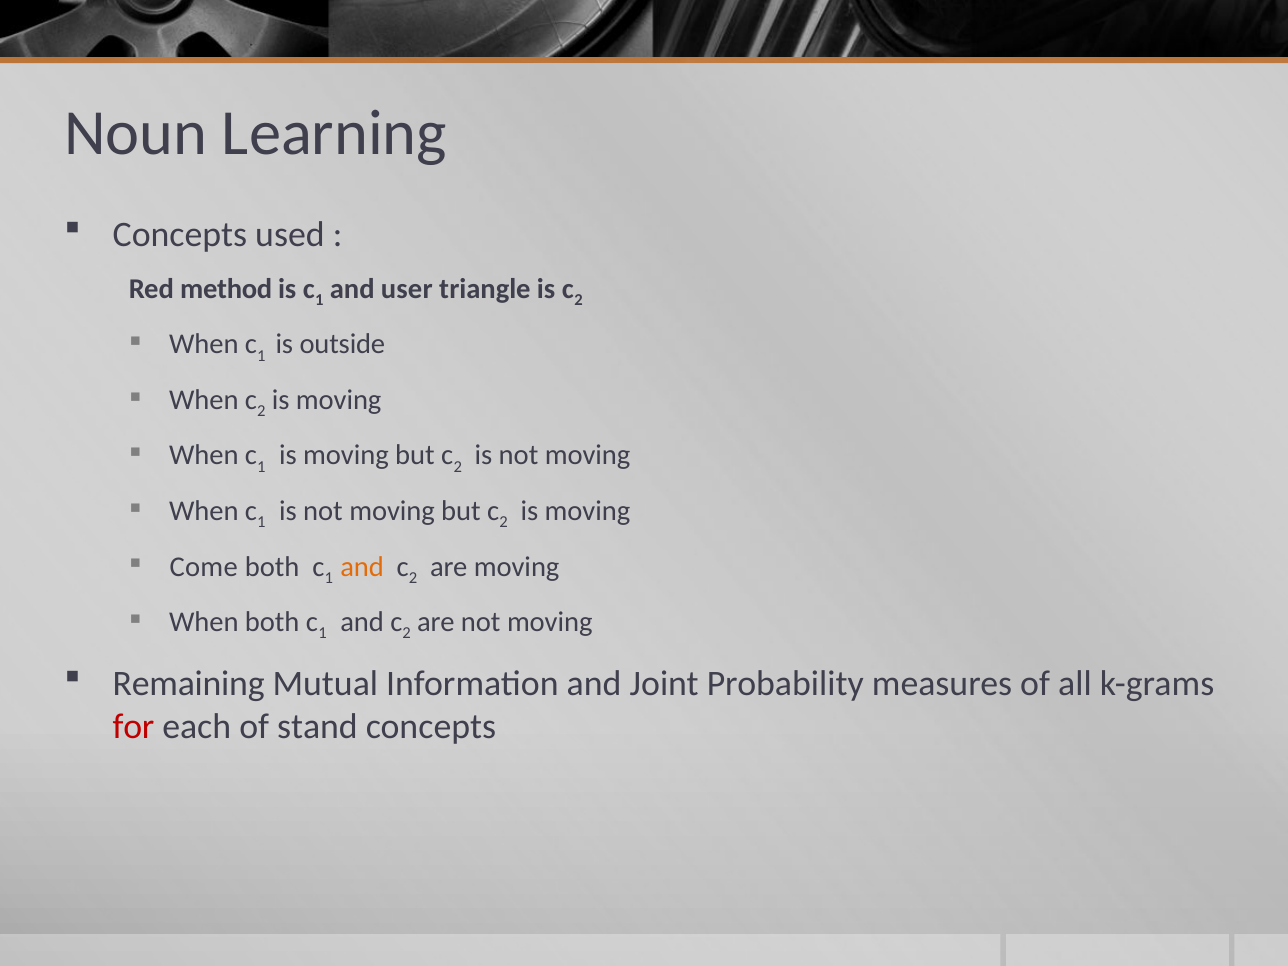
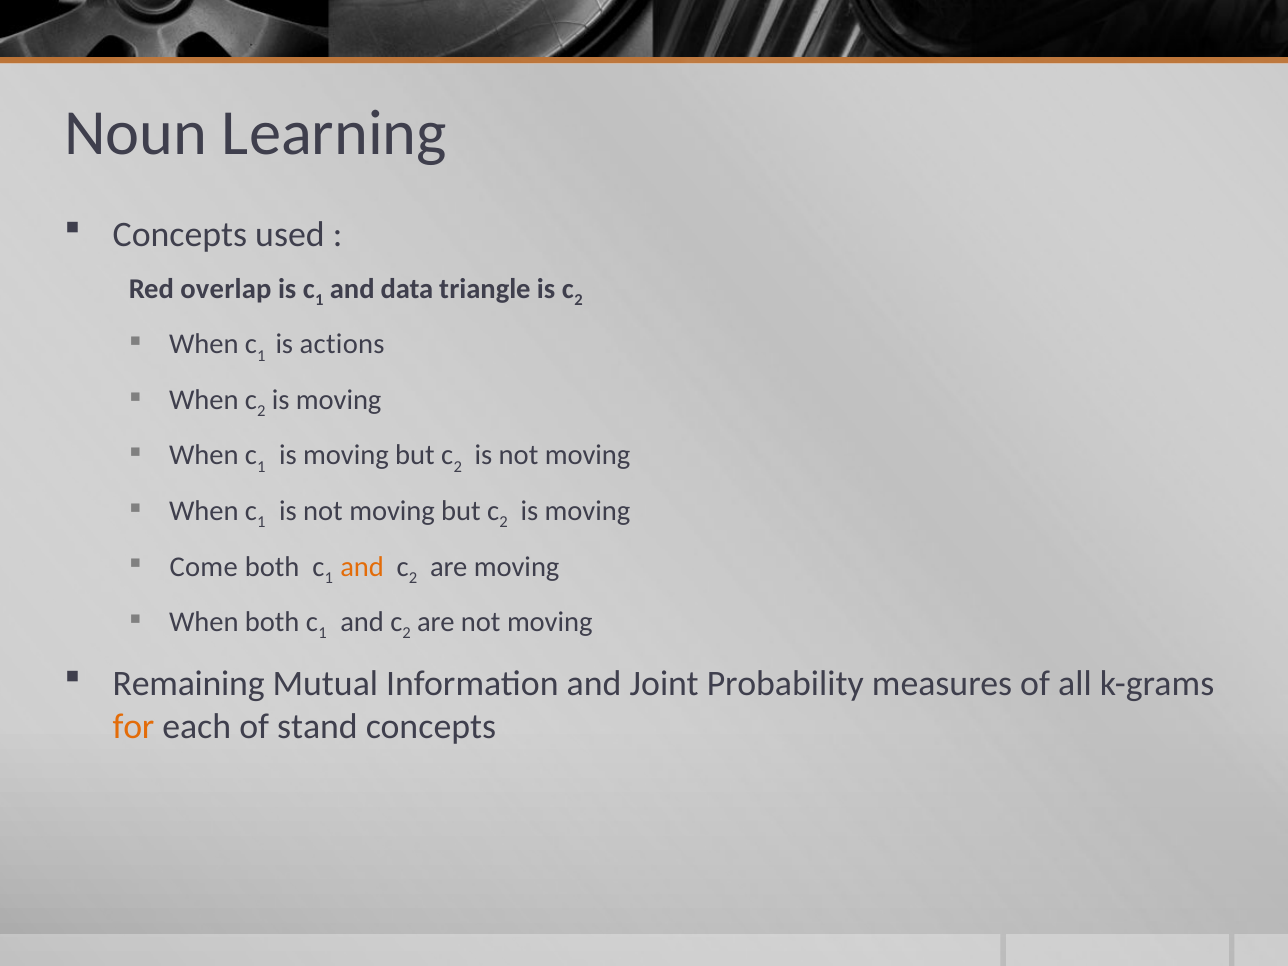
method: method -> overlap
user: user -> data
outside: outside -> actions
for colour: red -> orange
